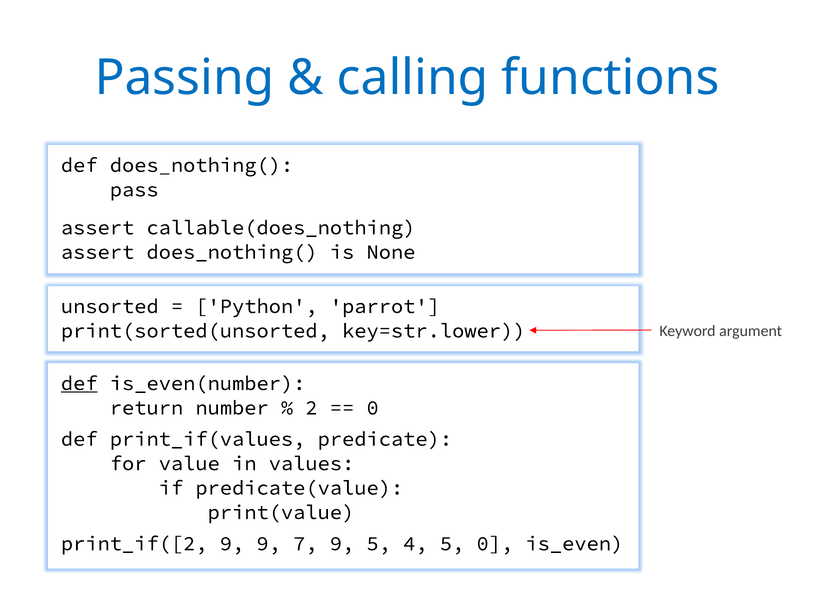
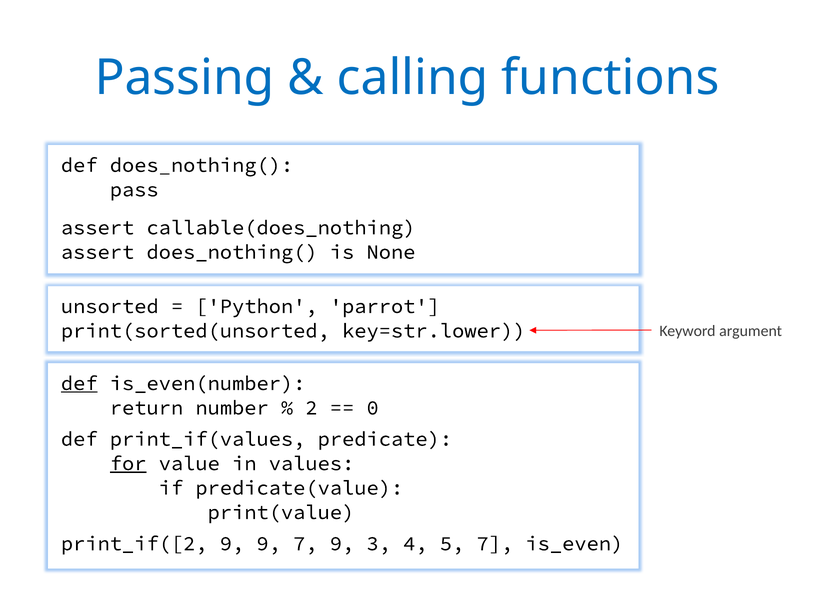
for underline: none -> present
9 5: 5 -> 3
5 0: 0 -> 7
